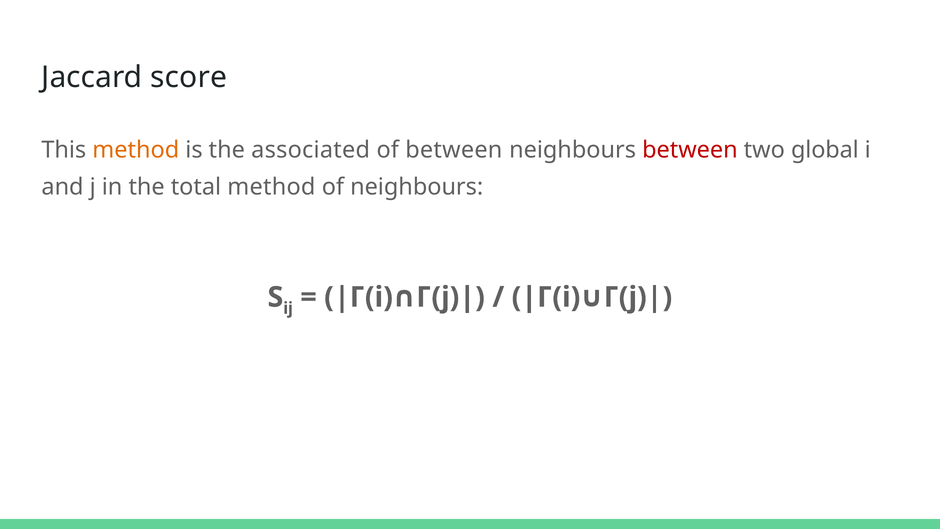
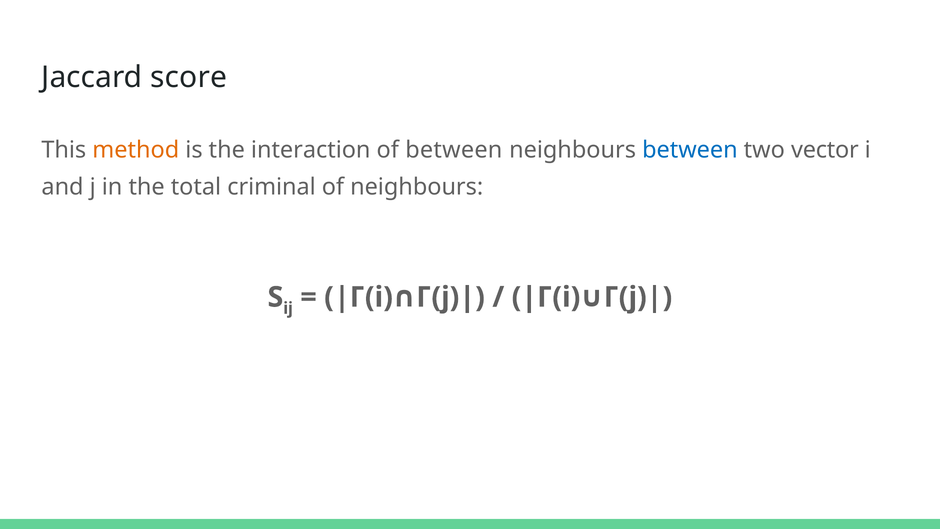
associated: associated -> interaction
between at (690, 150) colour: red -> blue
global: global -> vector
total method: method -> criminal
